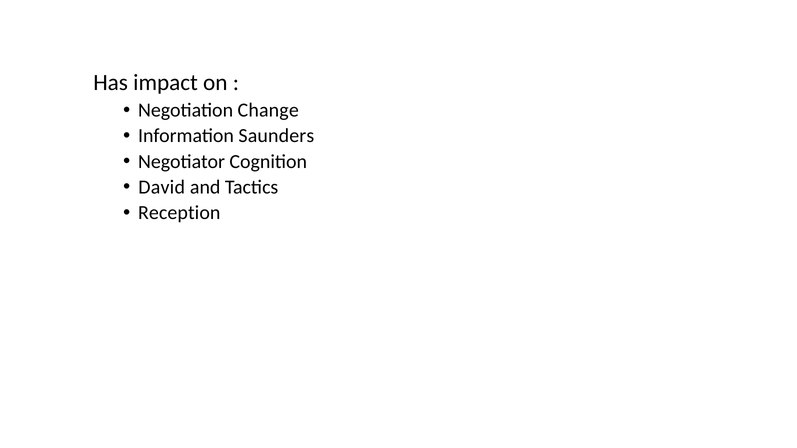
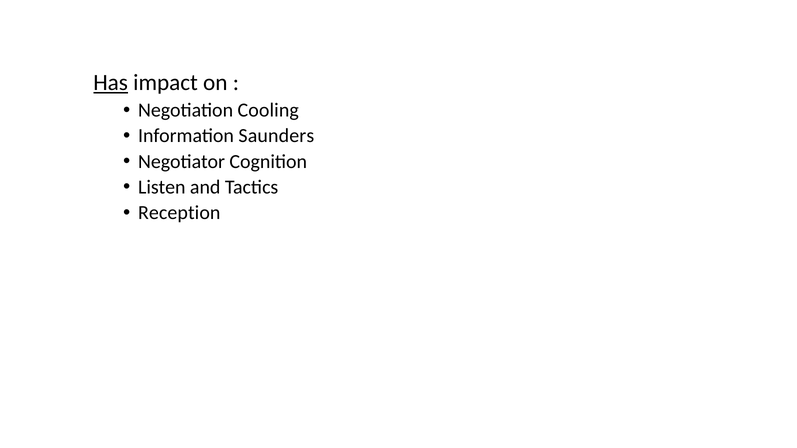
Has underline: none -> present
Change: Change -> Cooling
David: David -> Listen
